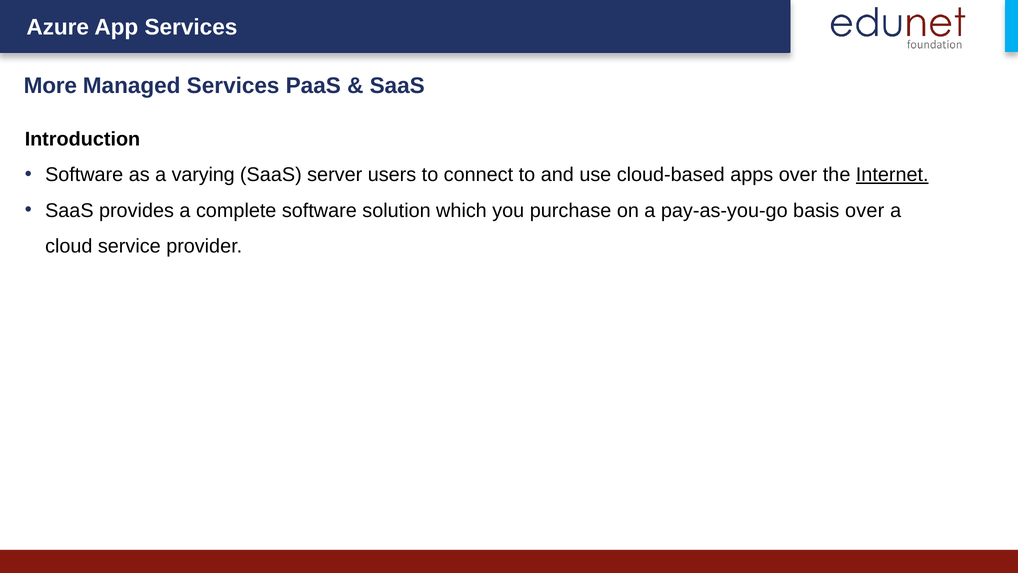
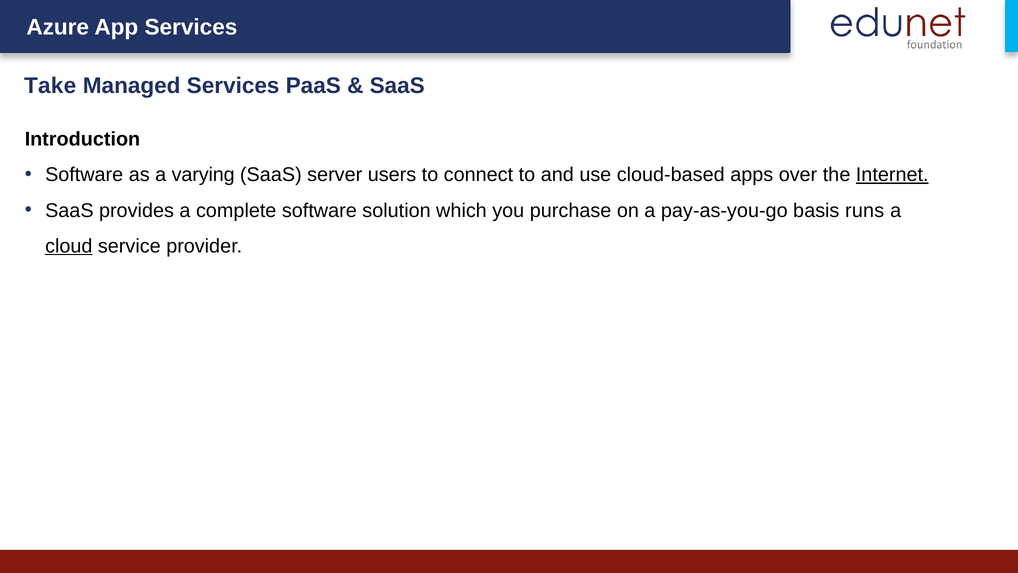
More: More -> Take
basis over: over -> runs
cloud underline: none -> present
